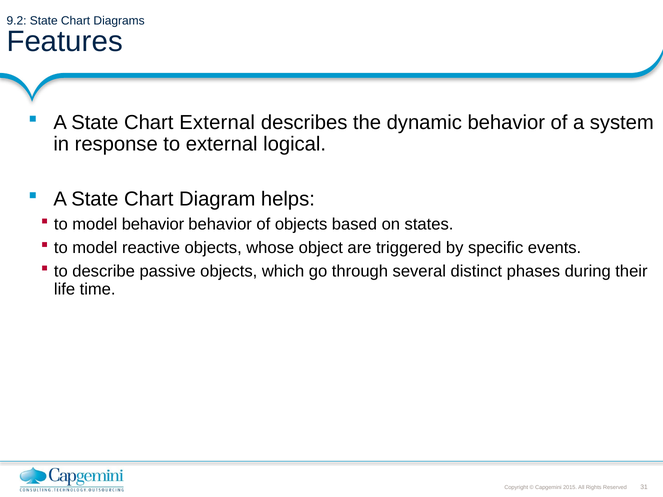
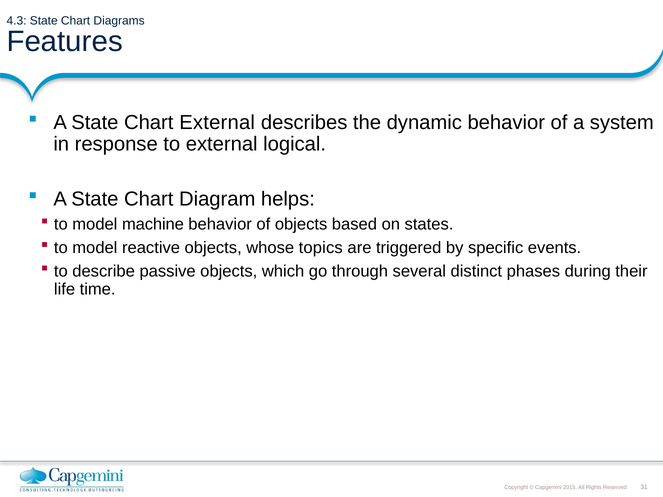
9.2: 9.2 -> 4.3
model behavior: behavior -> machine
object: object -> topics
